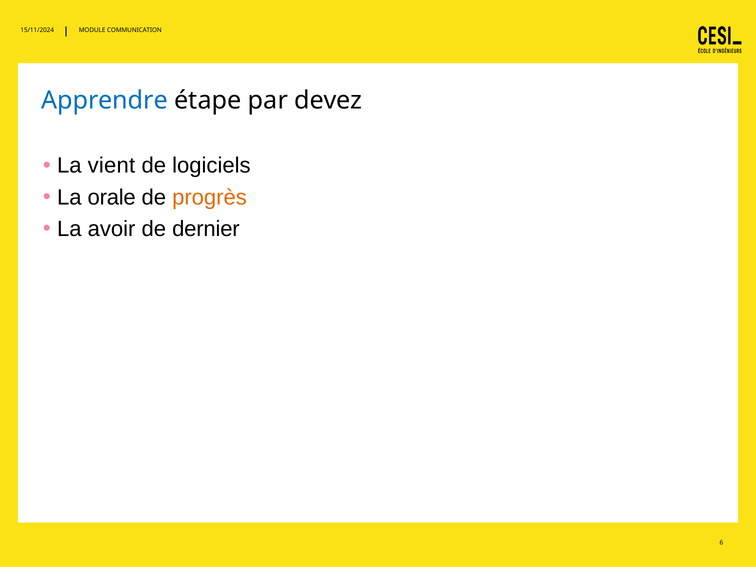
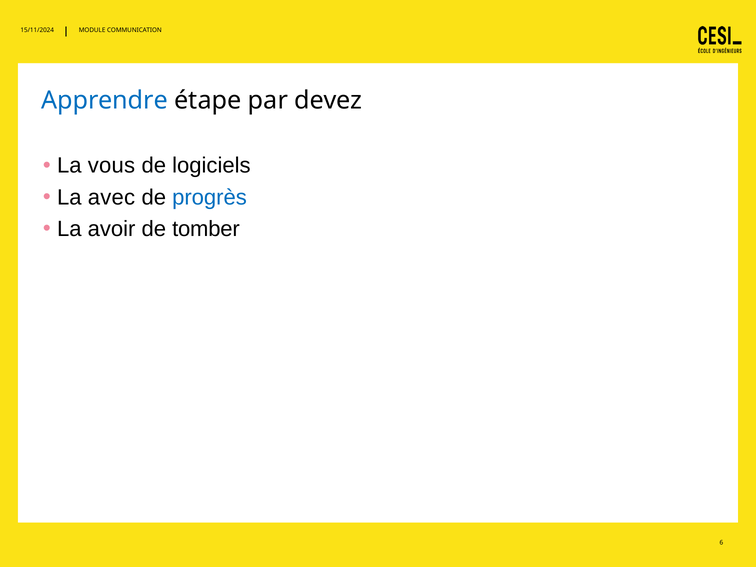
vient: vient -> vous
orale: orale -> avec
progrès colour: orange -> blue
dernier: dernier -> tomber
